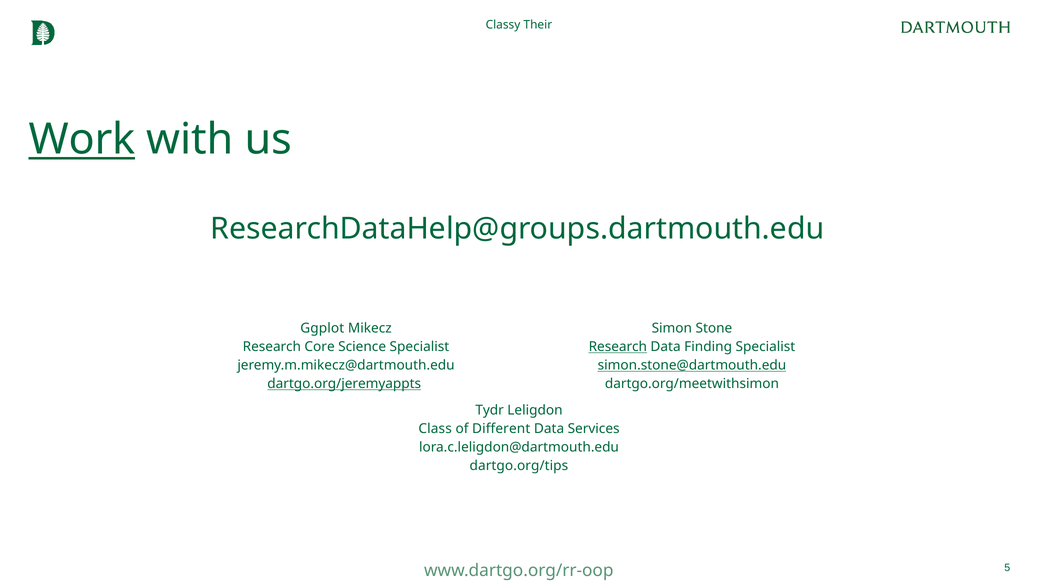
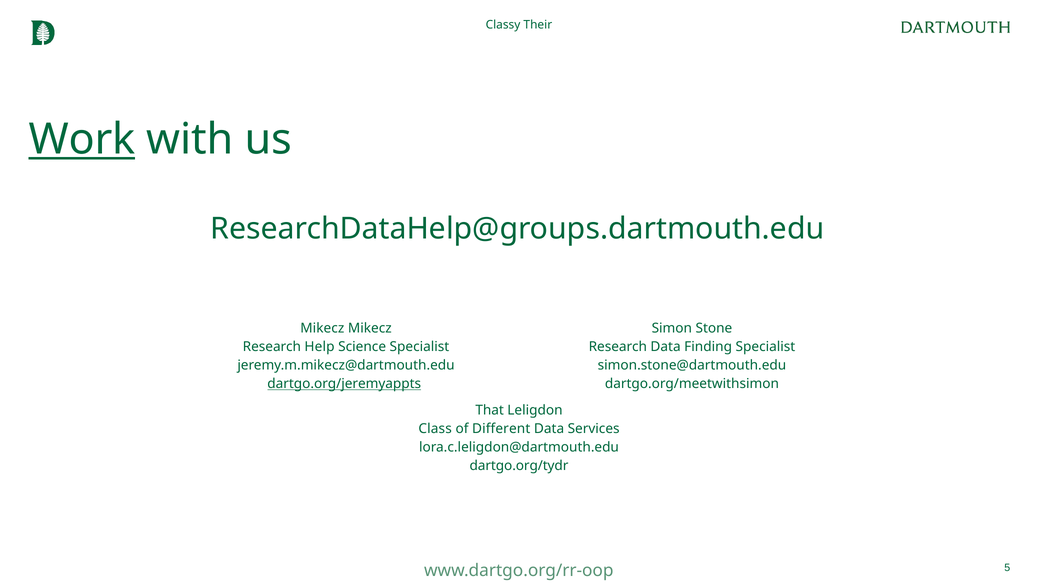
Ggplot at (322, 328): Ggplot -> Mikecz
Core: Core -> Help
Research at (618, 347) underline: present -> none
simon.stone@dartmouth.edu underline: present -> none
Tydr: Tydr -> That
dartgo.org/tips: dartgo.org/tips -> dartgo.org/tydr
